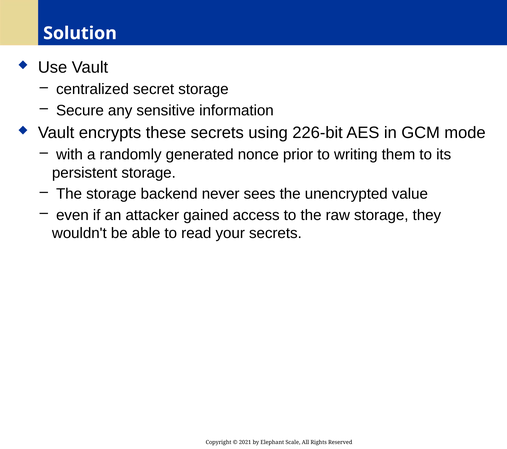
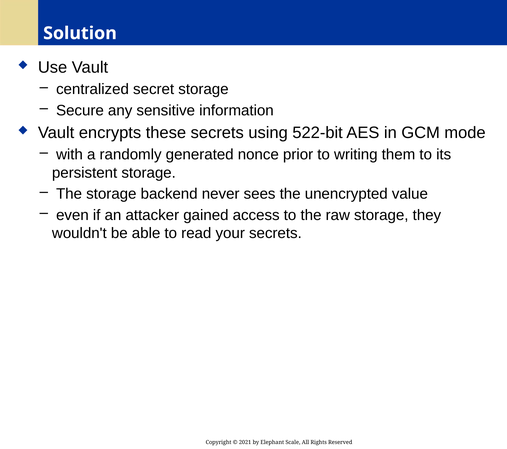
226-bit: 226-bit -> 522-bit
